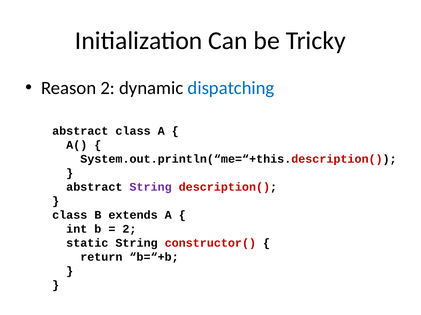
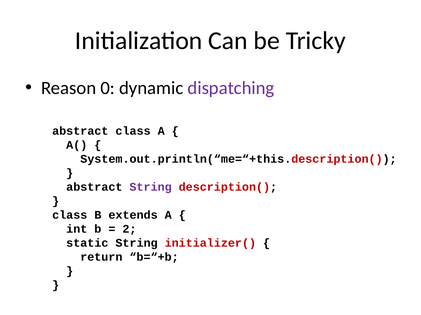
Reason 2: 2 -> 0
dispatching colour: blue -> purple
constructor(: constructor( -> initializer(
